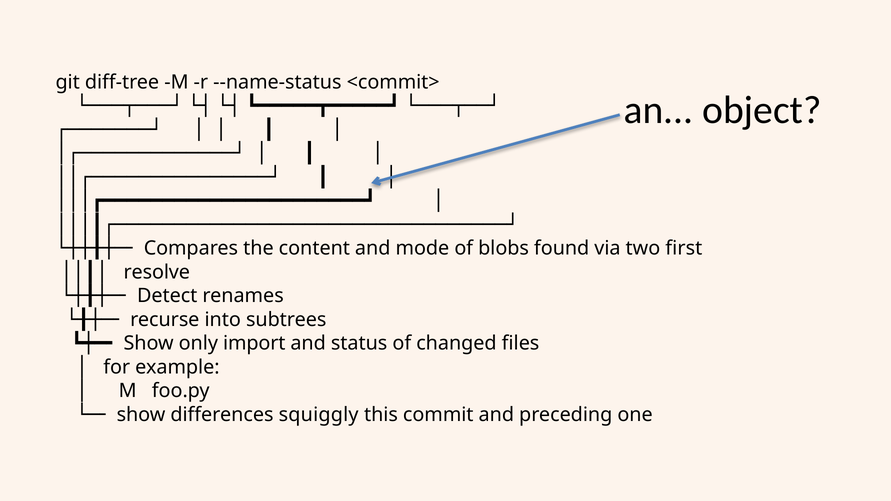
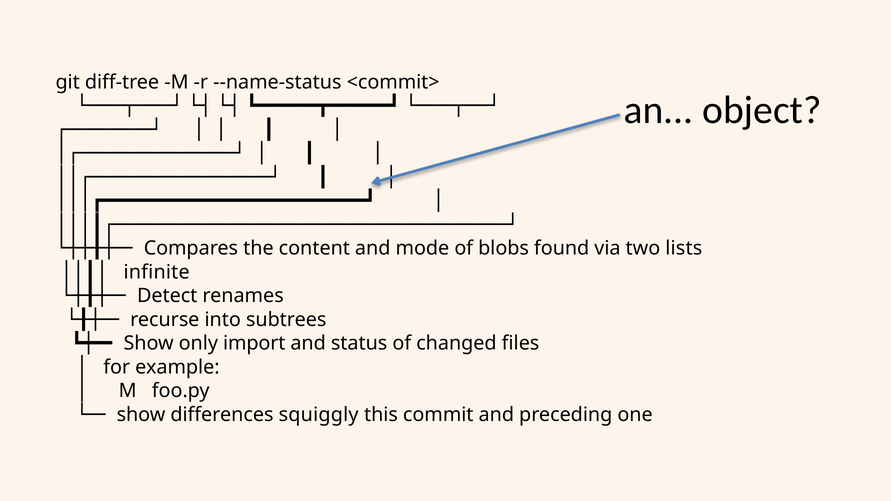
first: first -> lists
resolve: resolve -> infinite
